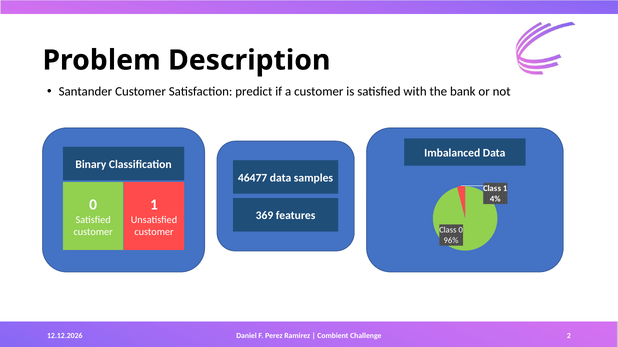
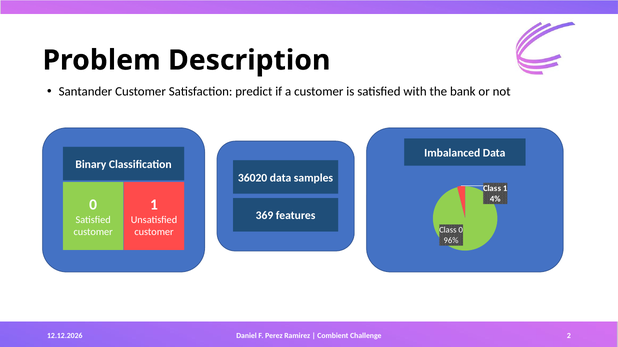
46477: 46477 -> 36020
